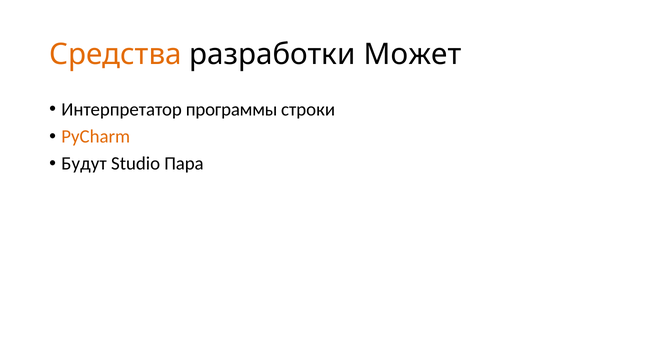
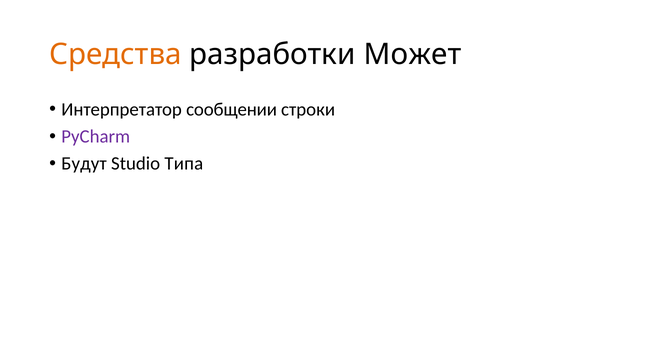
программы: программы -> сообщении
PyCharm colour: orange -> purple
Пара: Пара -> Типа
